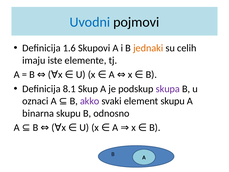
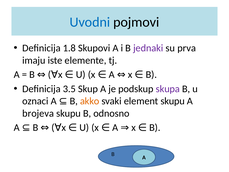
1.6: 1.6 -> 1.8
jednaki colour: orange -> purple
celih: celih -> prva
8.1: 8.1 -> 3.5
akko colour: purple -> orange
binarna: binarna -> brojeva
